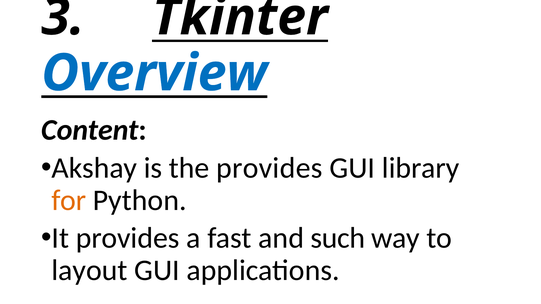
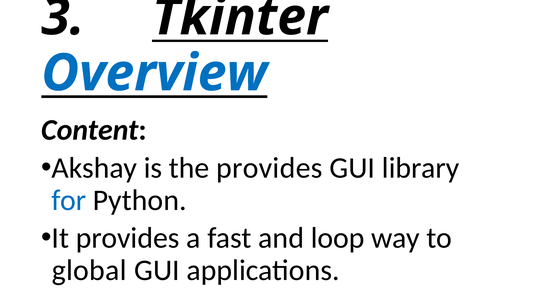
for colour: orange -> blue
such: such -> loop
layout: layout -> global
